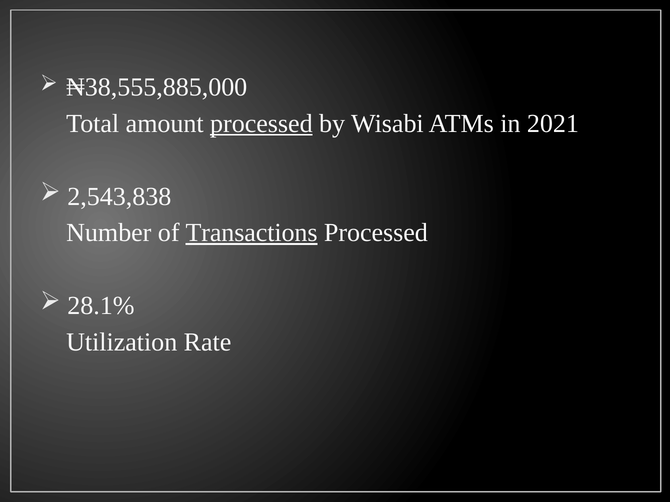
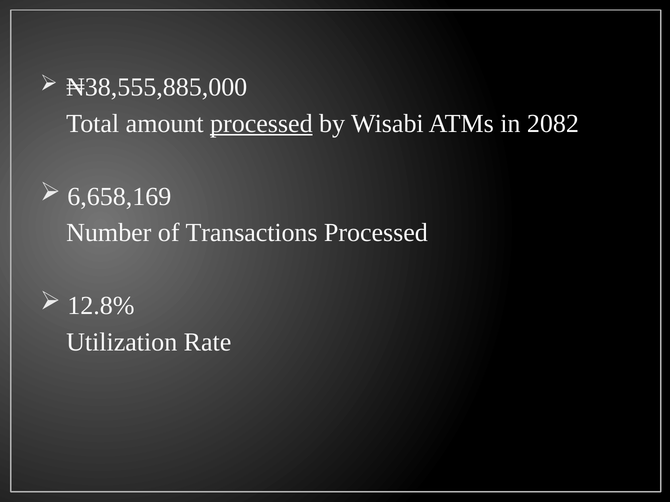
2021: 2021 -> 2082
2,543,838: 2,543,838 -> 6,658,169
Transactions underline: present -> none
28.1%: 28.1% -> 12.8%
